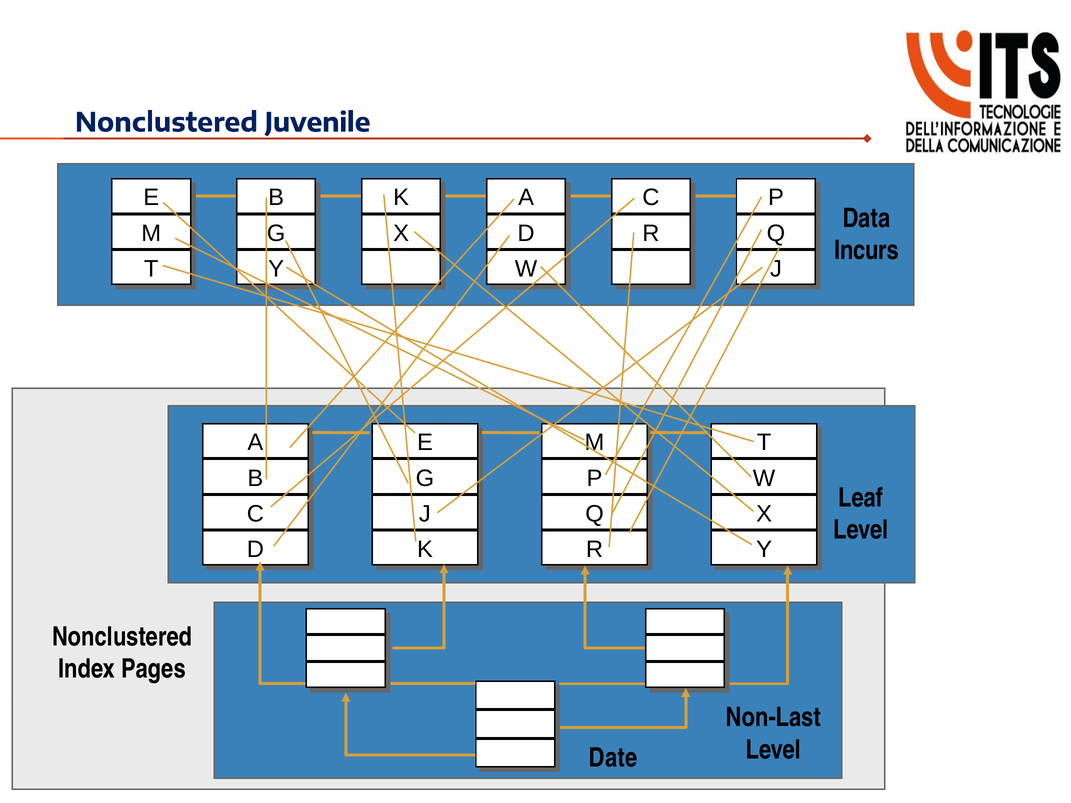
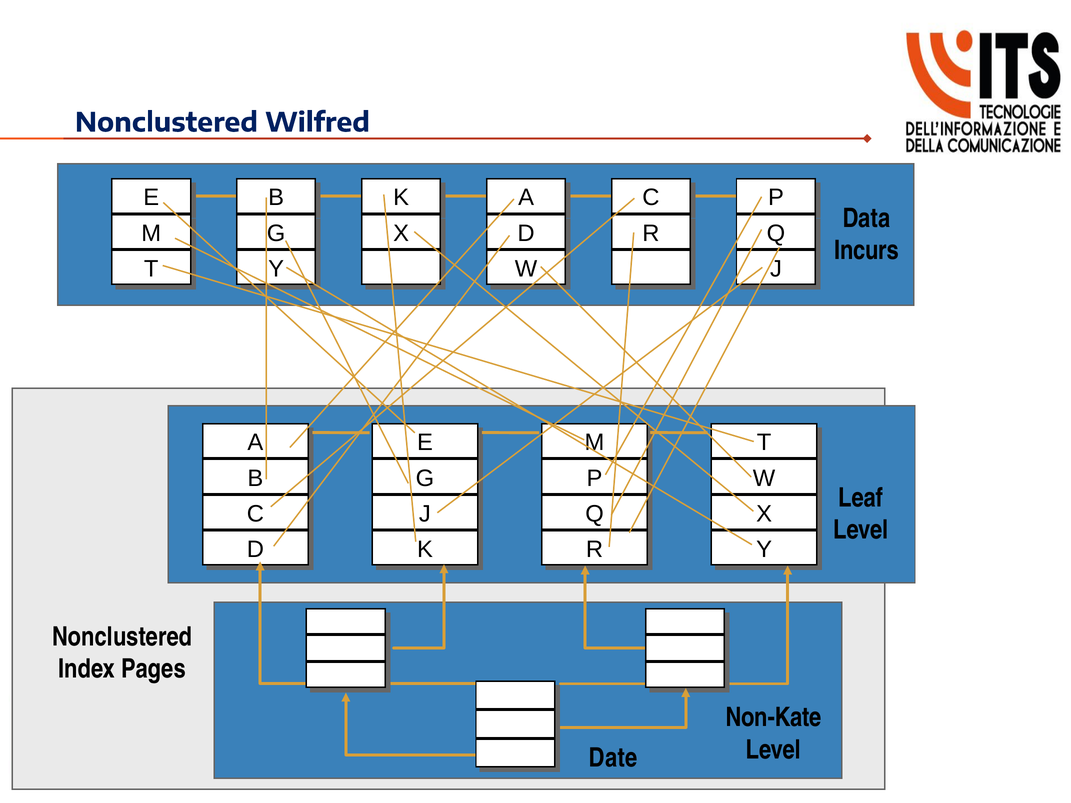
Juvenile: Juvenile -> Wilfred
Non-Last: Non-Last -> Non-Kate
